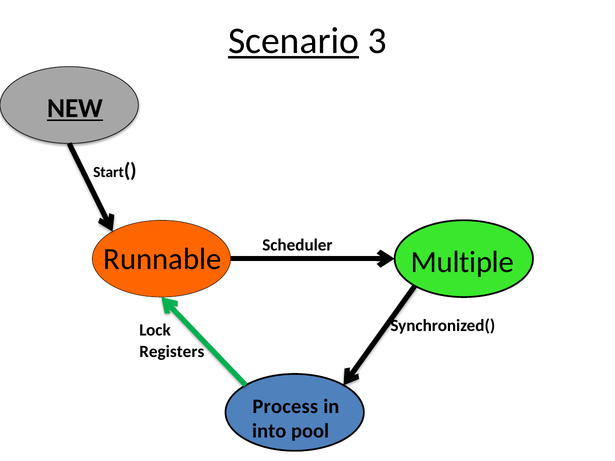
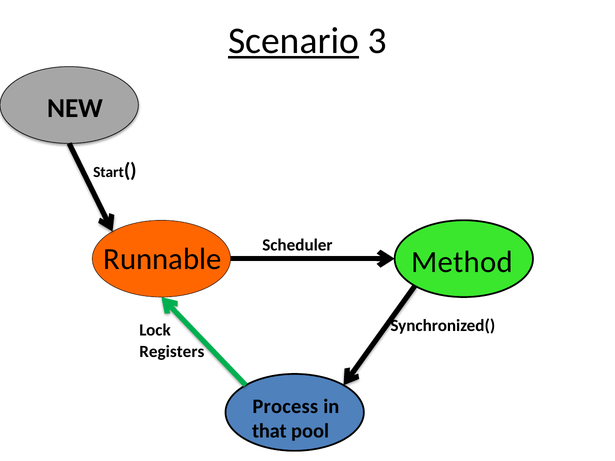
NEW underline: present -> none
Multiple: Multiple -> Method
into: into -> that
